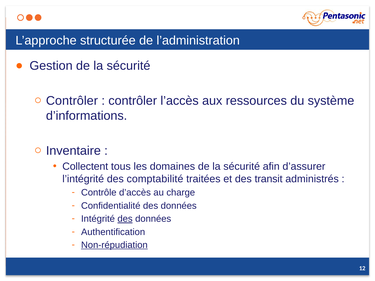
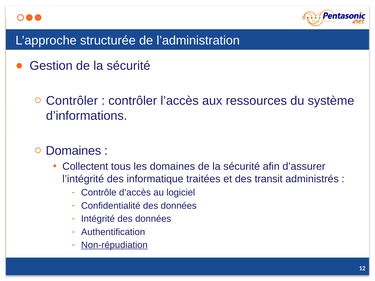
Inventaire at (73, 151): Inventaire -> Domaines
comptabilité: comptabilité -> informatique
charge: charge -> logiciel
des at (125, 219) underline: present -> none
